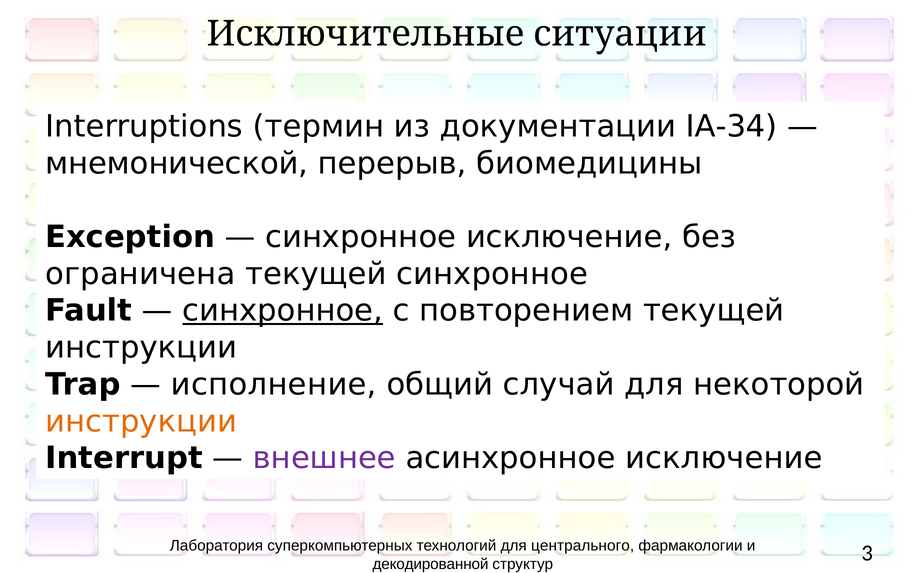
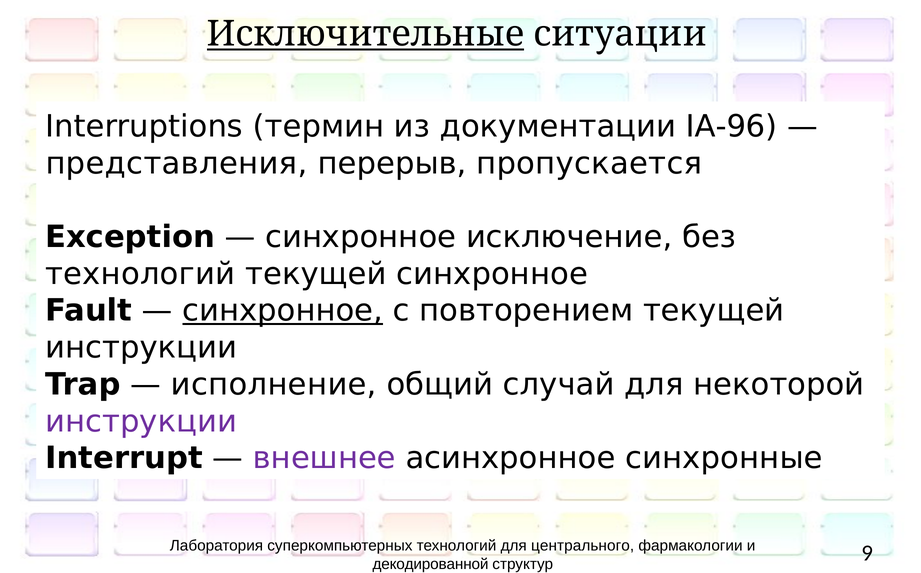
Исключительные underline: none -> present
IA-34: IA-34 -> IA-96
мнемонической: мнемонической -> представления
биомедицины: биомедицины -> пропускается
ограничена at (140, 274): ограничена -> технологий
инструкции at (141, 421) colour: orange -> purple
асинхронное исключение: исключение -> синхронные
3: 3 -> 9
